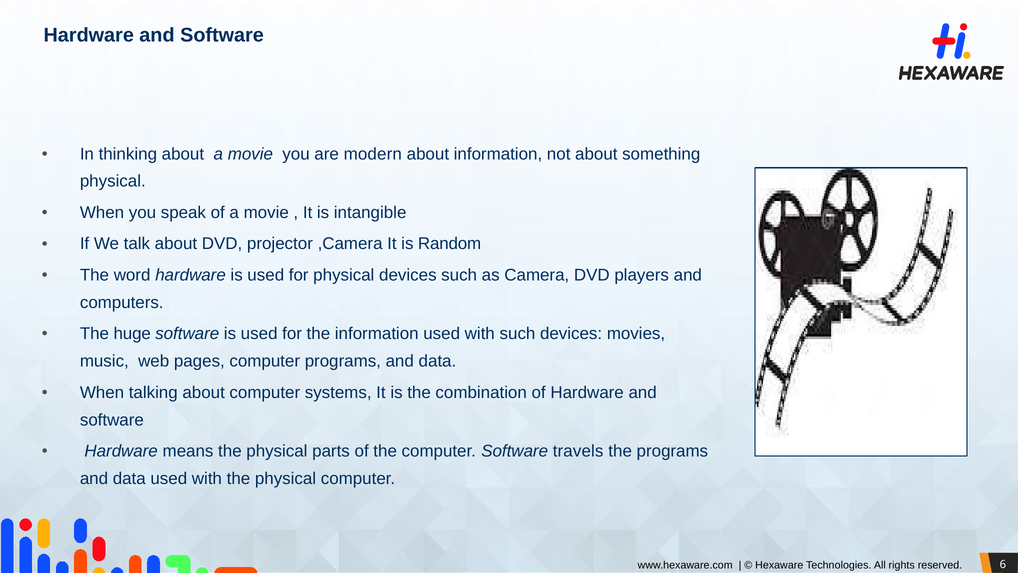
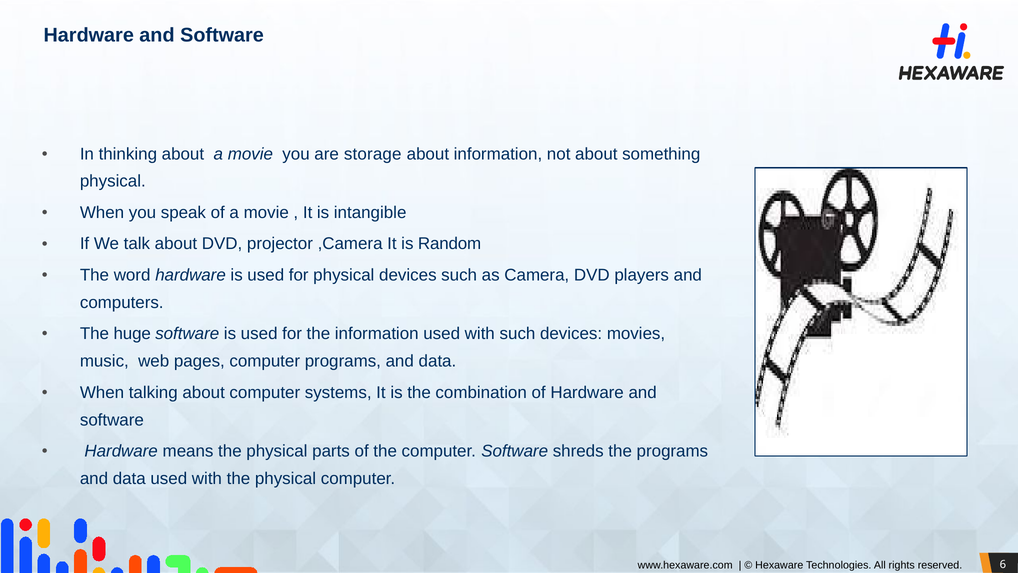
modern: modern -> storage
travels: travels -> shreds
